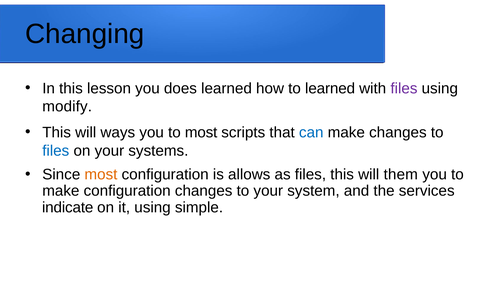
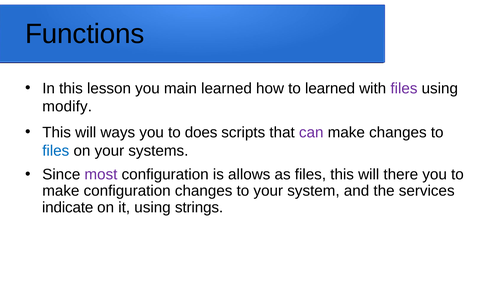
Changing: Changing -> Functions
does: does -> main
to most: most -> does
can colour: blue -> purple
most at (101, 174) colour: orange -> purple
them: them -> there
simple: simple -> strings
